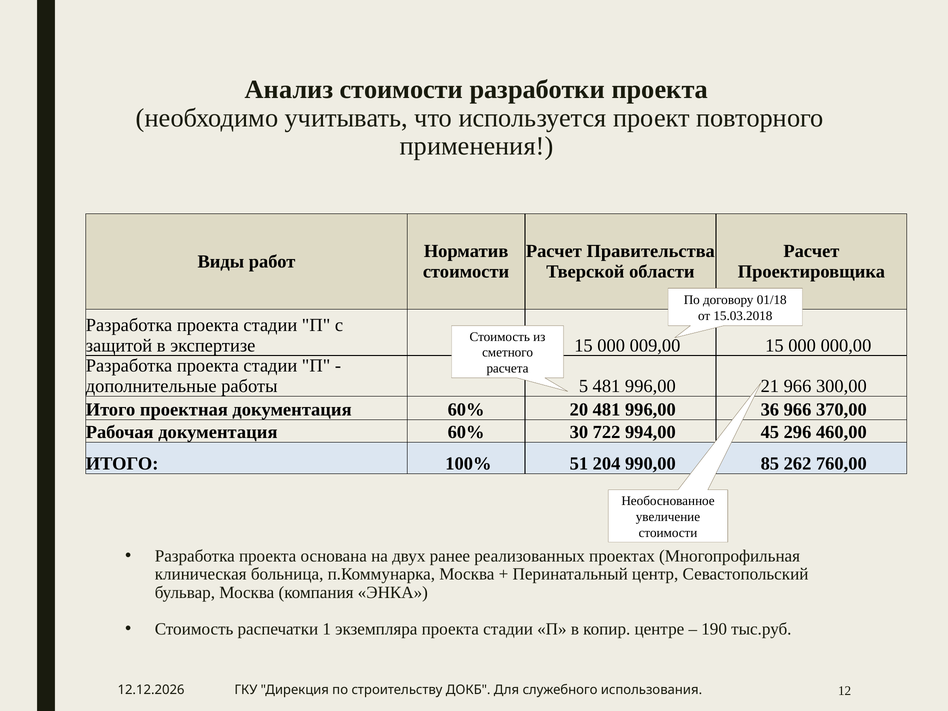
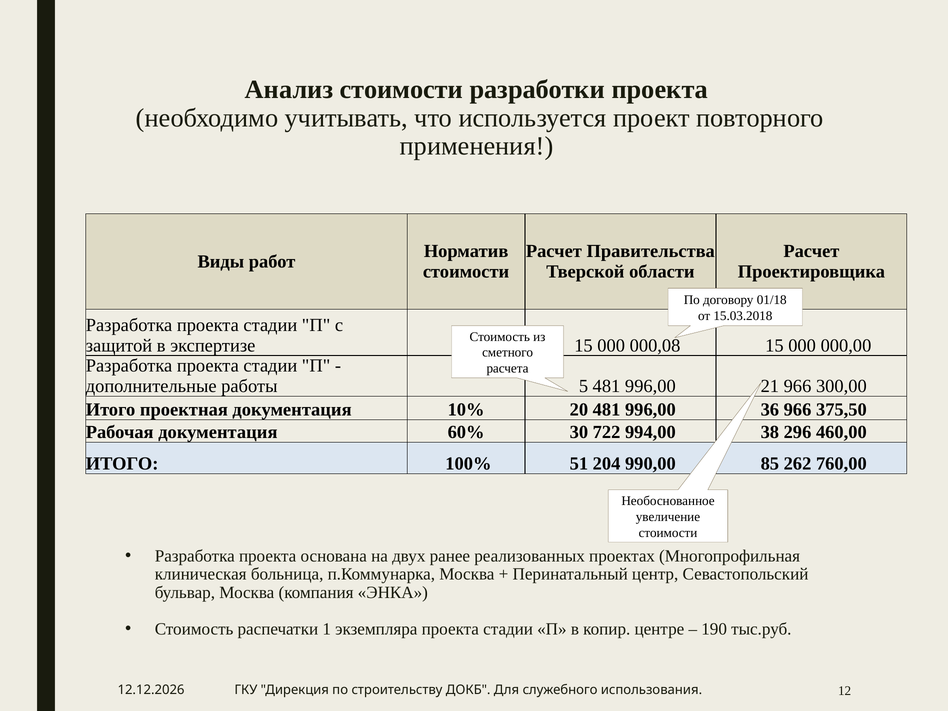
009,00: 009,00 -> 000,08
проектная документация 60%: 60% -> 10%
370,00: 370,00 -> 375,50
45: 45 -> 38
